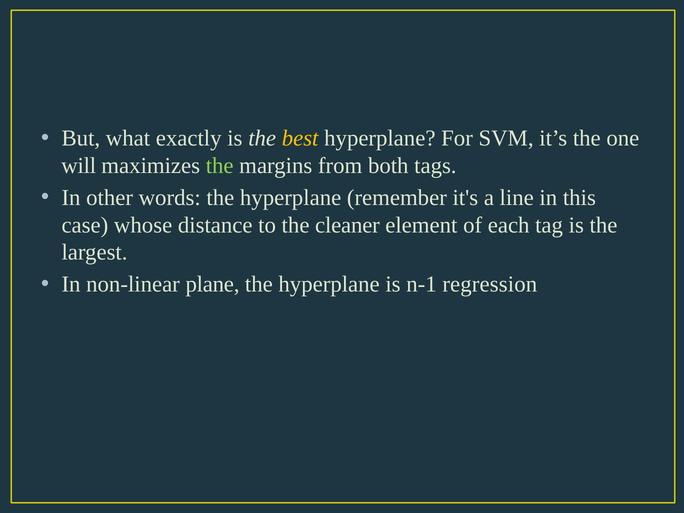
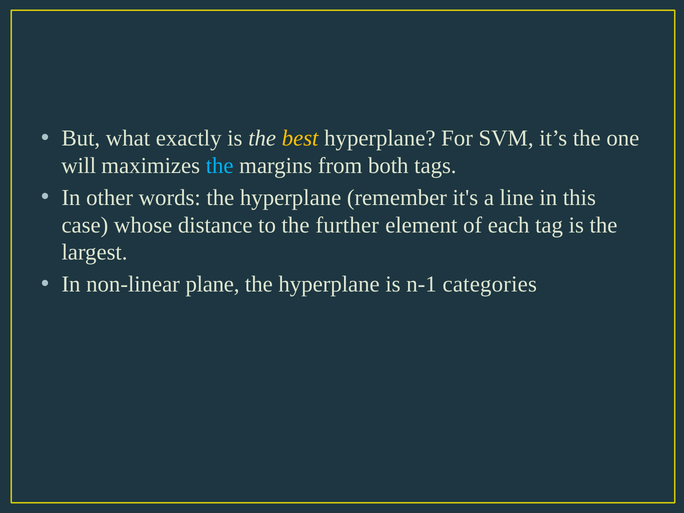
the at (220, 166) colour: light green -> light blue
cleaner: cleaner -> further
regression: regression -> categories
